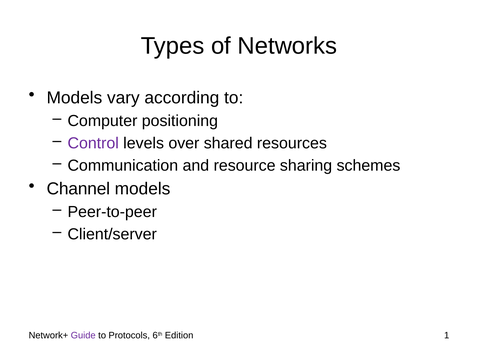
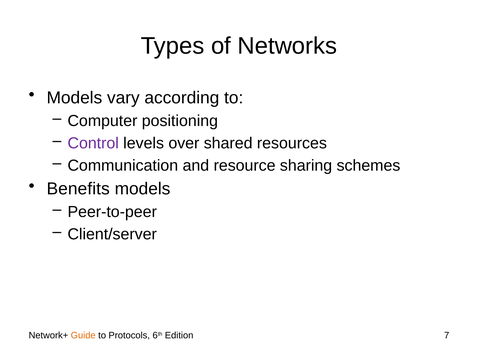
Channel: Channel -> Benefits
Guide colour: purple -> orange
1: 1 -> 7
